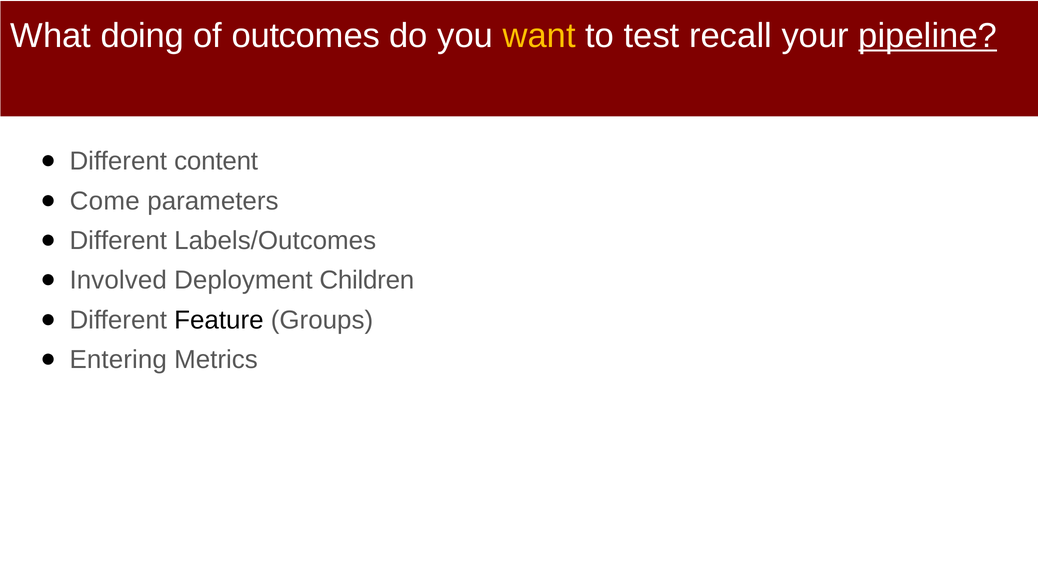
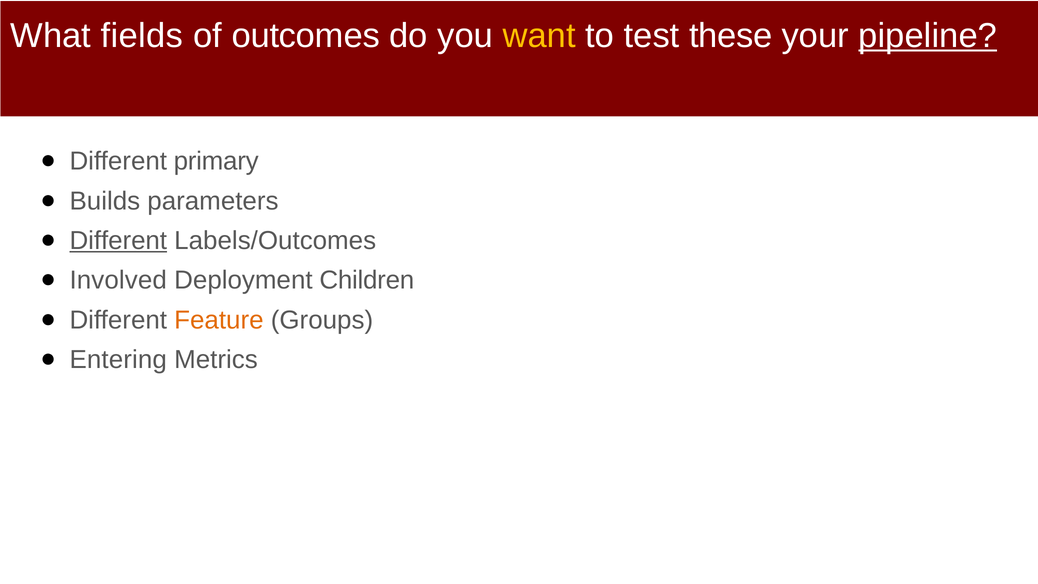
doing: doing -> fields
recall: recall -> these
content: content -> primary
Come: Come -> Builds
Different at (118, 241) underline: none -> present
Feature colour: black -> orange
